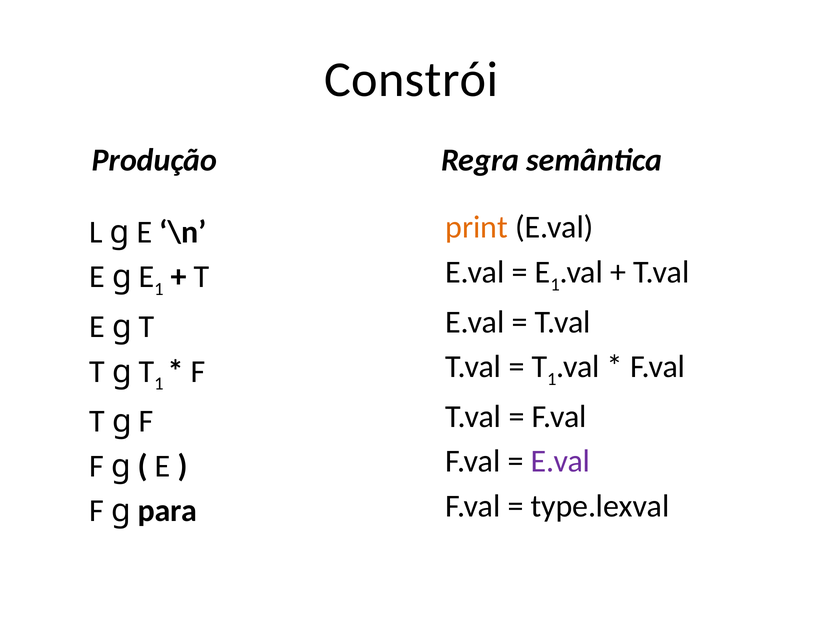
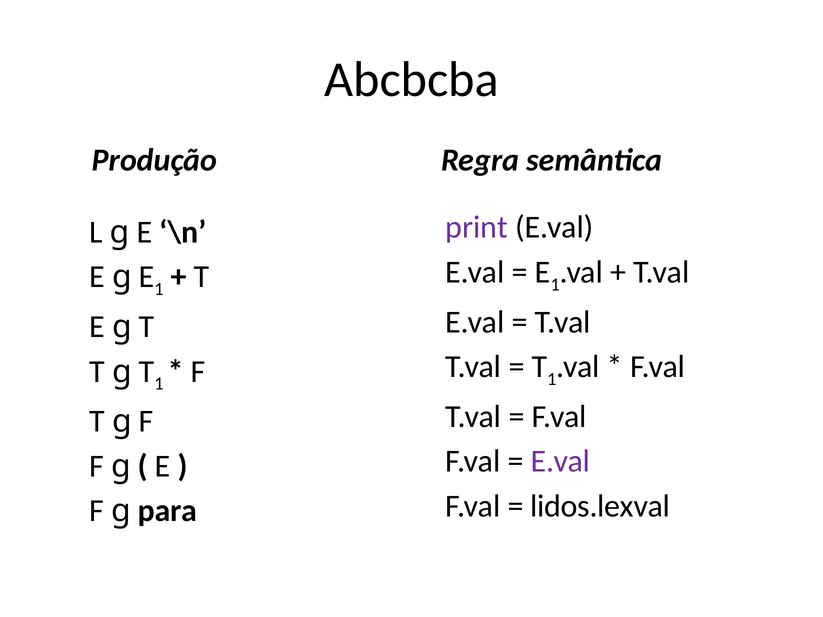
Constrói: Constrói -> Abcbcba
print colour: orange -> purple
type.lexval: type.lexval -> lidos.lexval
